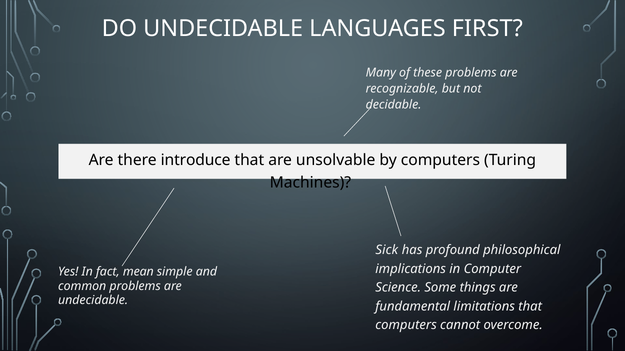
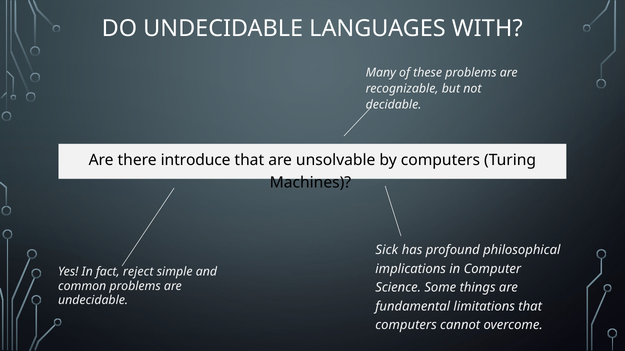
FIRST: FIRST -> WITH
mean: mean -> reject
